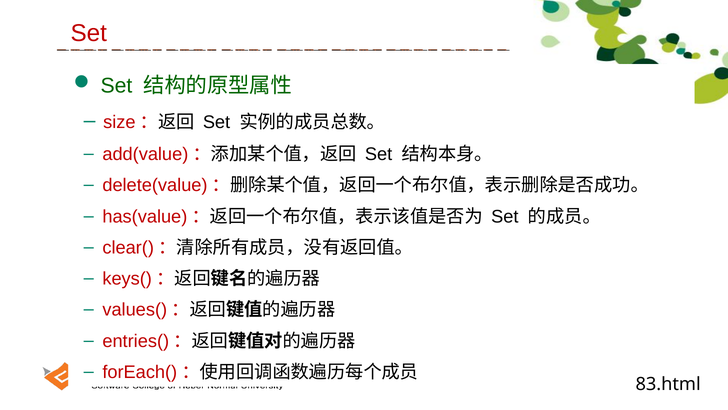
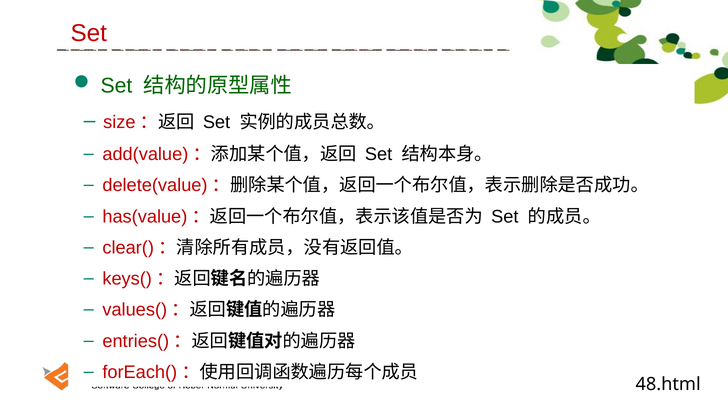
83.html: 83.html -> 48.html
